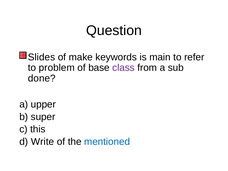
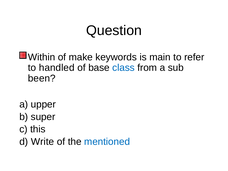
Slides: Slides -> Within
problem: problem -> handled
class colour: purple -> blue
done: done -> been
